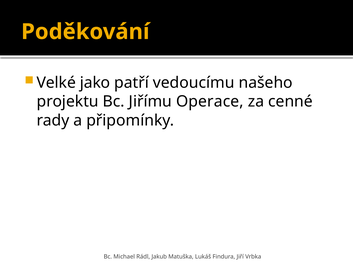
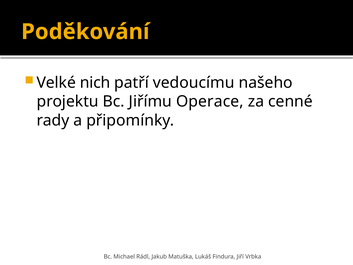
jako: jako -> nich
